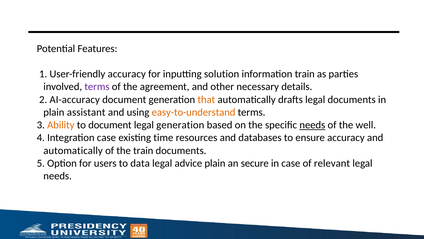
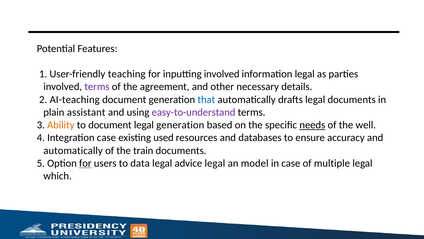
User-friendly accuracy: accuracy -> teaching
inputting solution: solution -> involved
information train: train -> legal
AI-accuracy: AI-accuracy -> AI-teaching
that colour: orange -> blue
easy-to-understand colour: orange -> purple
time: time -> used
for at (85, 163) underline: none -> present
advice plain: plain -> legal
secure: secure -> model
relevant: relevant -> multiple
needs at (58, 176): needs -> which
